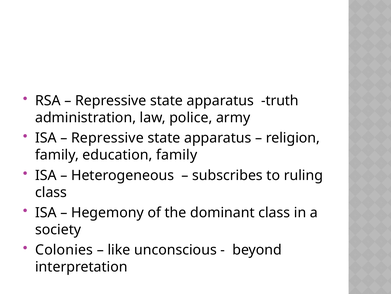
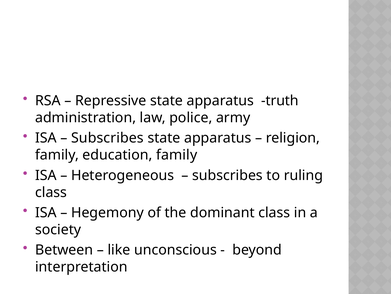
Repressive at (107, 138): Repressive -> Subscribes
Colonies: Colonies -> Between
